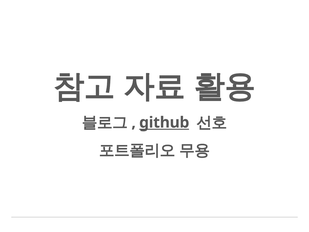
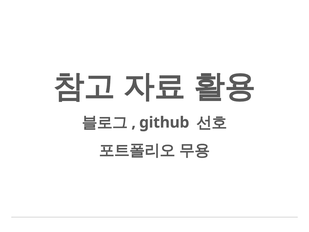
github underline: present -> none
